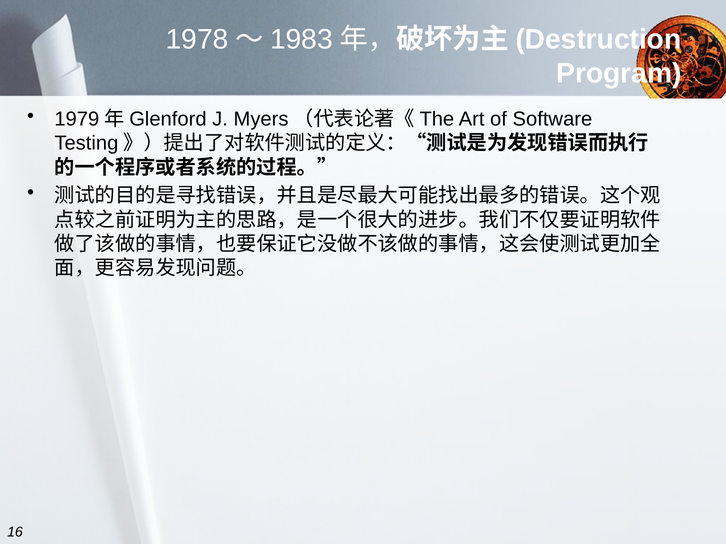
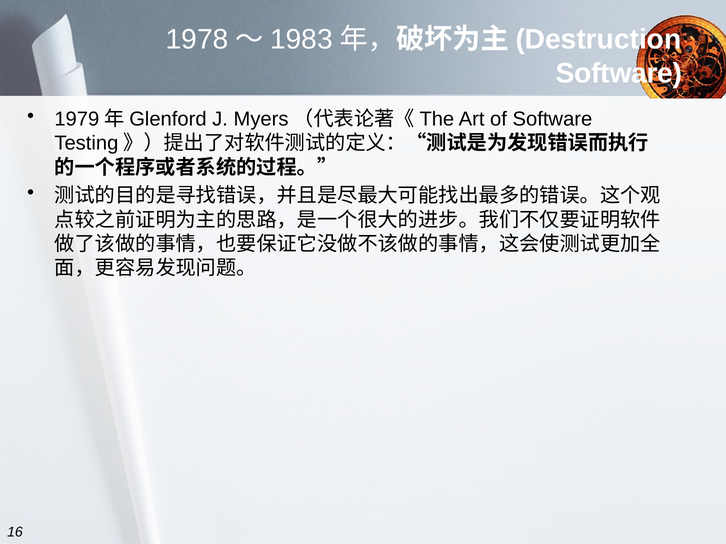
Program at (619, 73): Program -> Software
